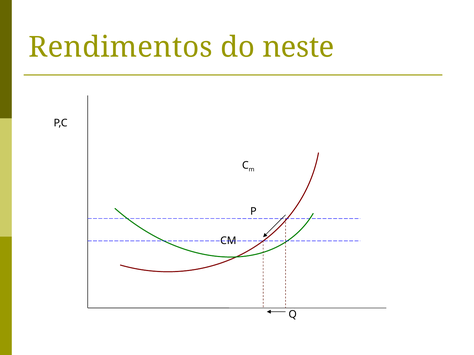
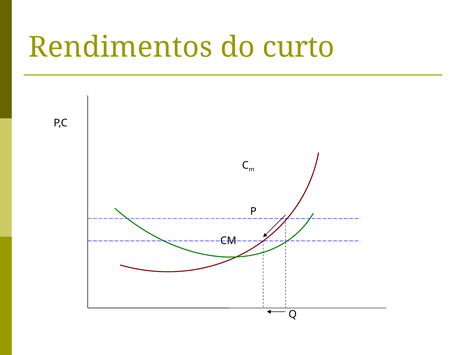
neste: neste -> curto
